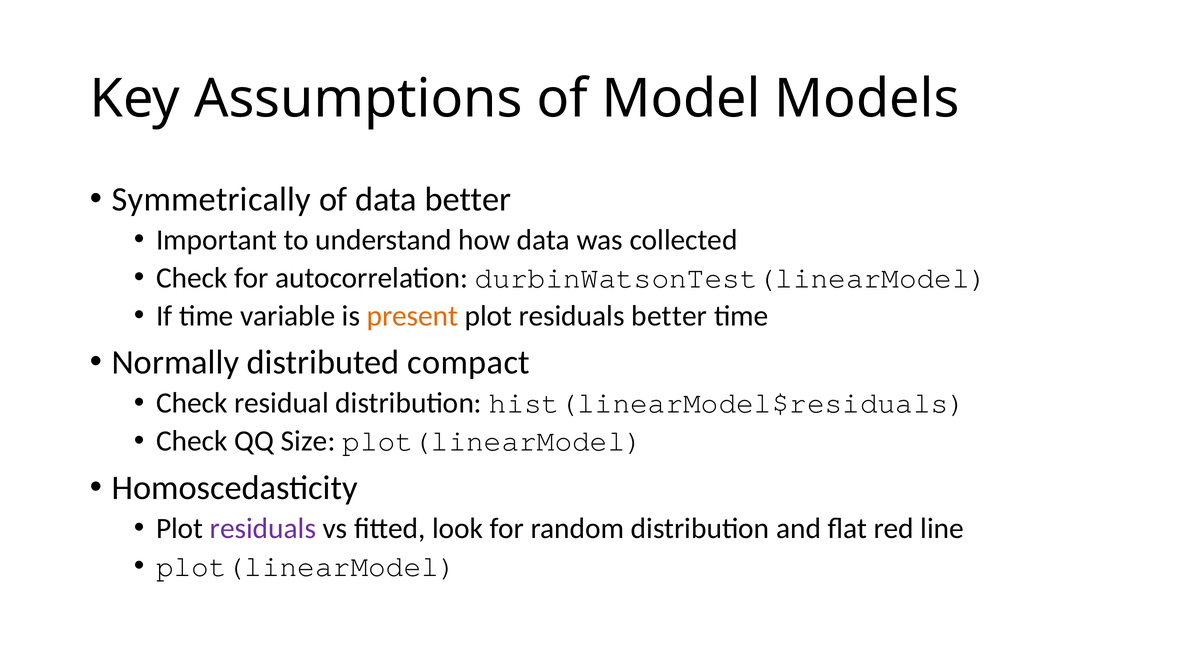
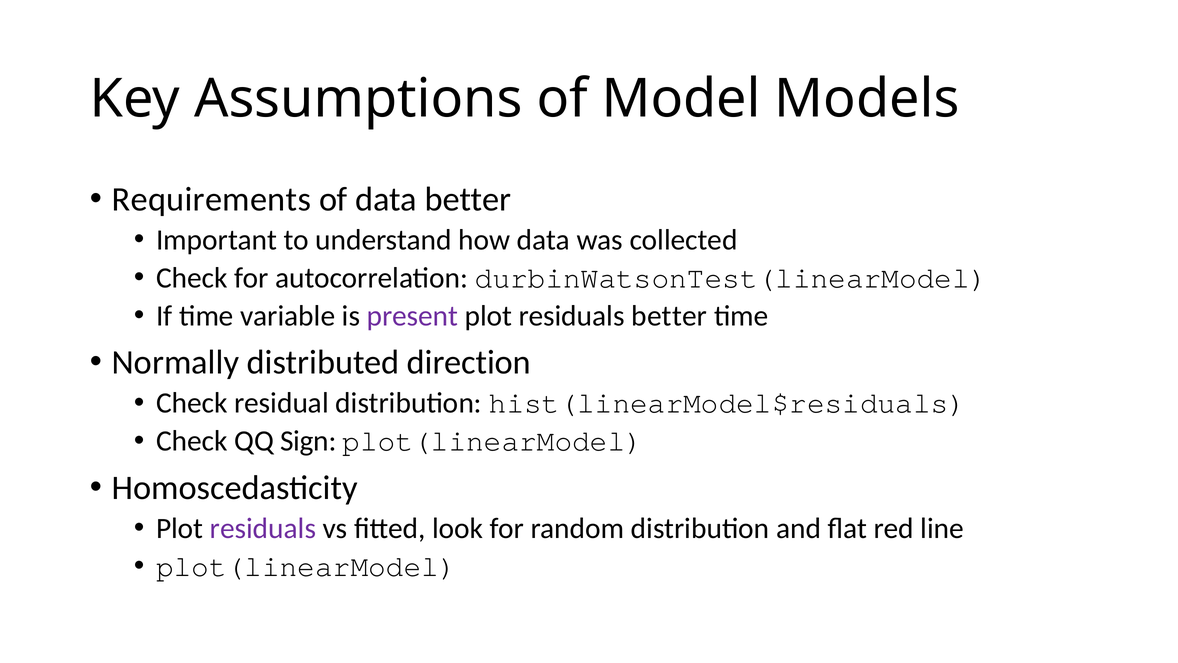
Symmetrically: Symmetrically -> Requirements
present colour: orange -> purple
compact: compact -> direction
Size: Size -> Sign
